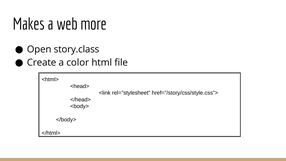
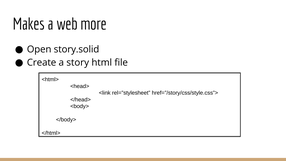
story.class: story.class -> story.solid
color: color -> story
